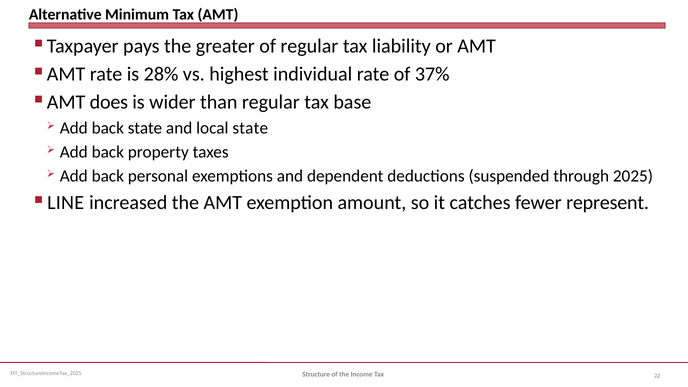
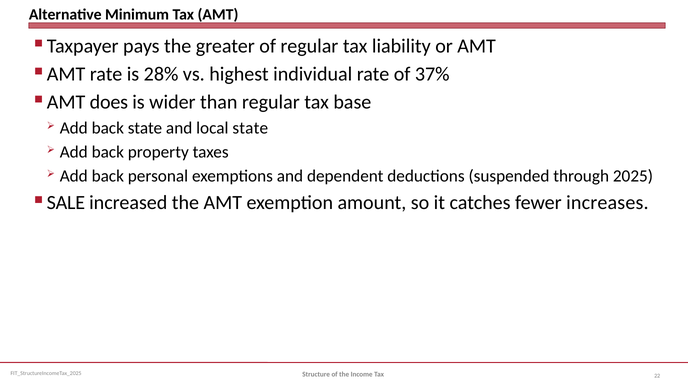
LINE: LINE -> SALE
represent: represent -> increases
